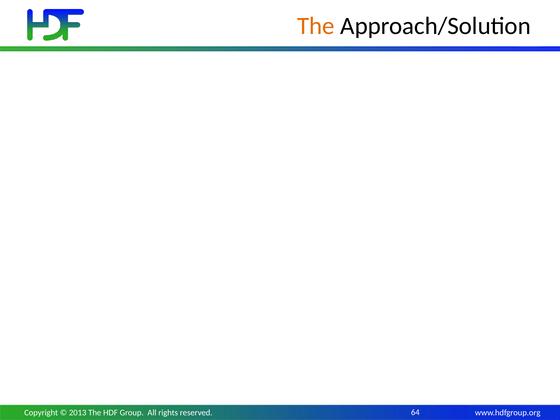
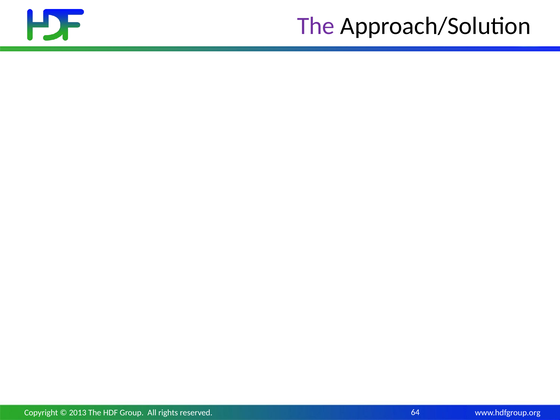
The at (316, 26) colour: orange -> purple
